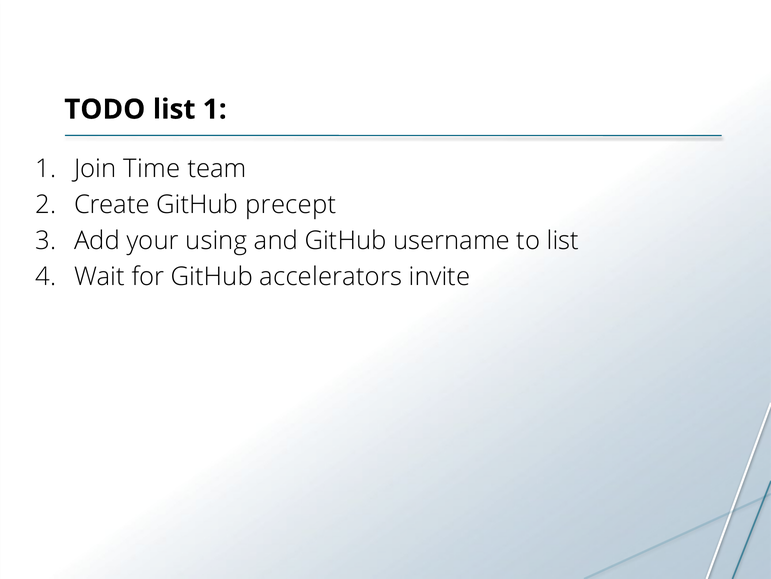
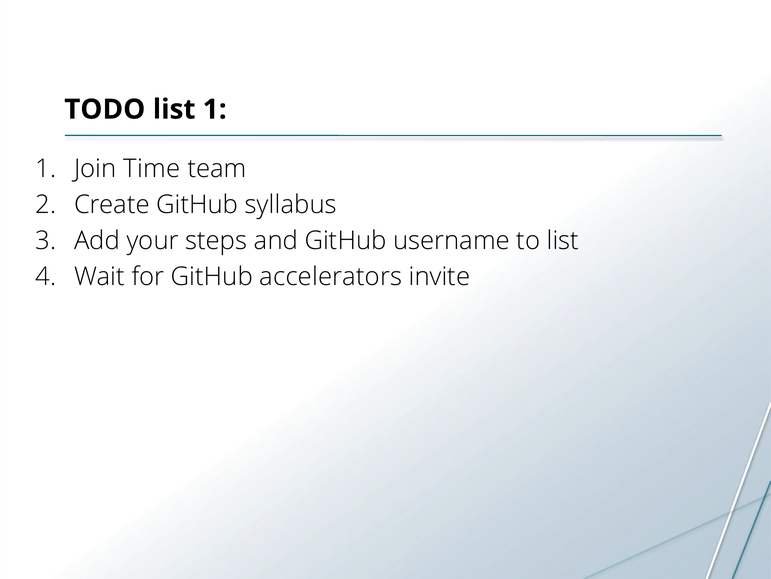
precept: precept -> syllabus
using: using -> steps
